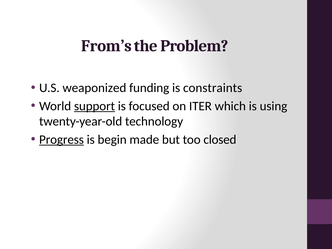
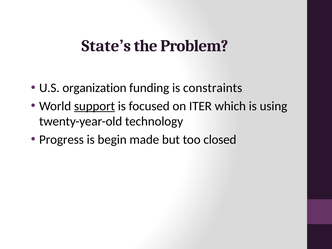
From’s: From’s -> State’s
weaponized: weaponized -> organization
Progress underline: present -> none
